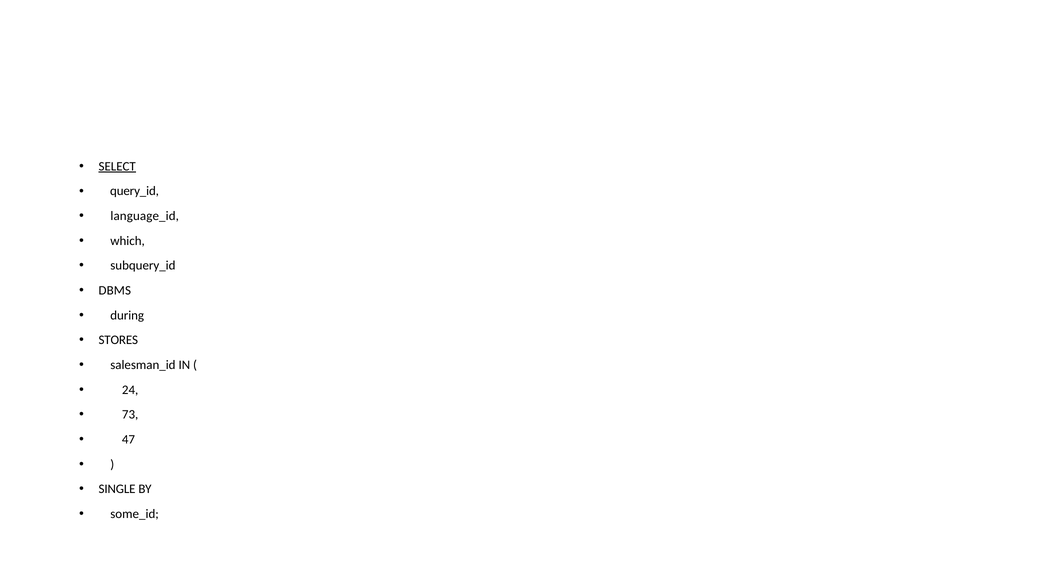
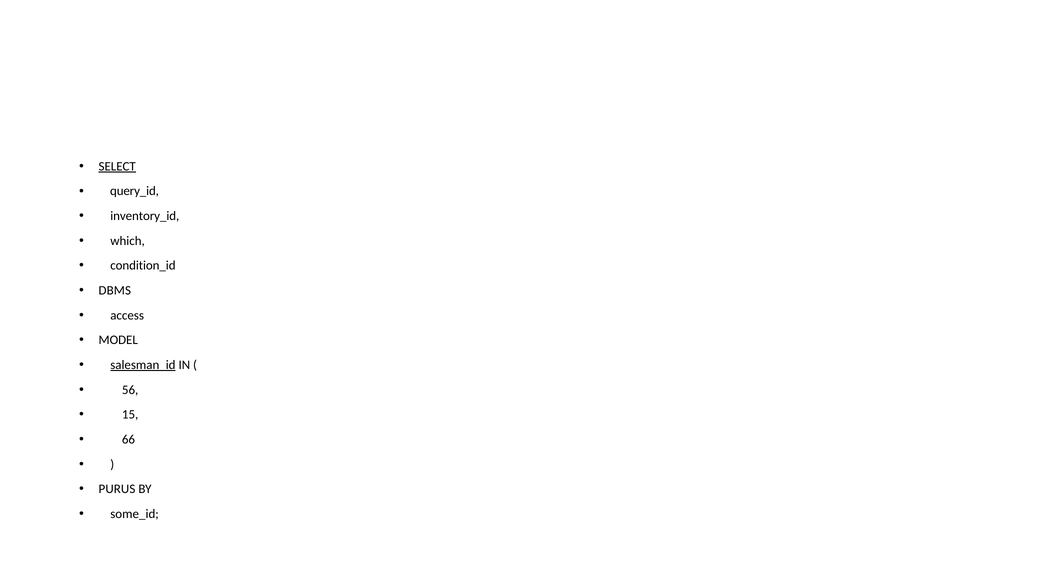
language_id: language_id -> inventory_id
subquery_id: subquery_id -> condition_id
during: during -> access
STORES: STORES -> MODEL
salesman_id underline: none -> present
24: 24 -> 56
73: 73 -> 15
47: 47 -> 66
SINGLE: SINGLE -> PURUS
